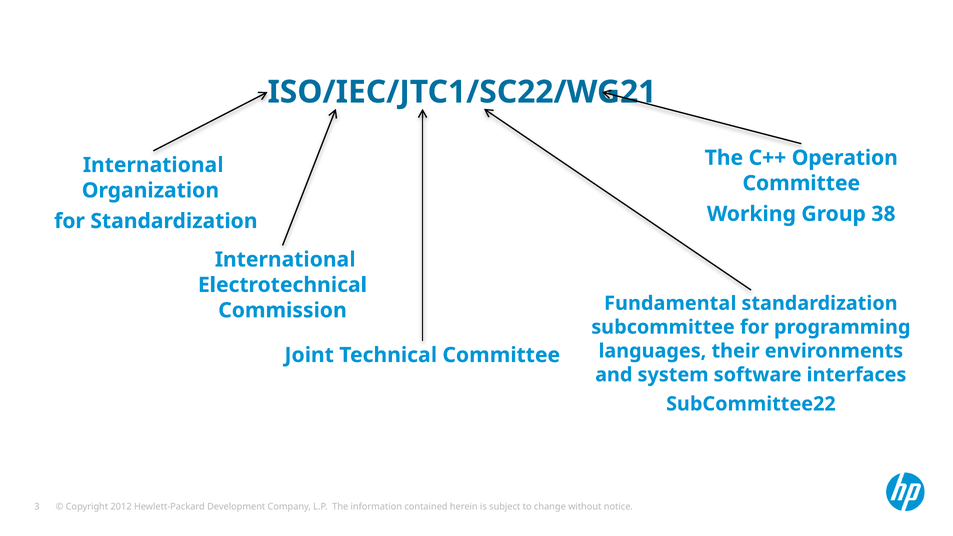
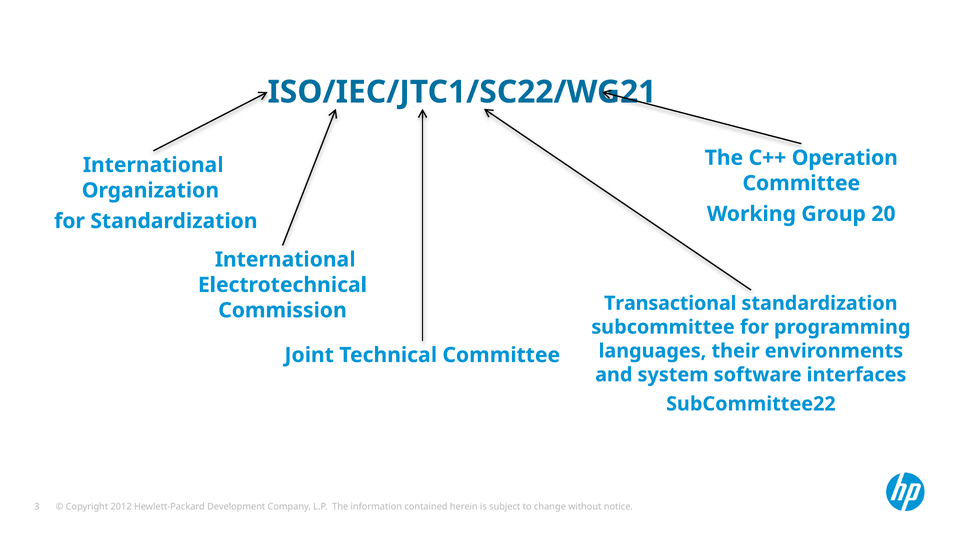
38: 38 -> 20
Fundamental: Fundamental -> Transactional
